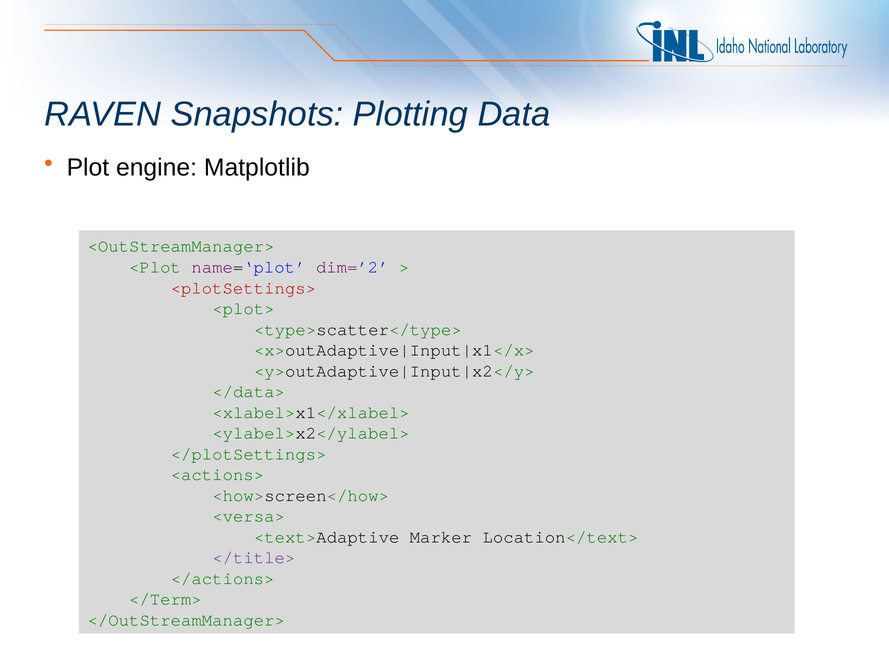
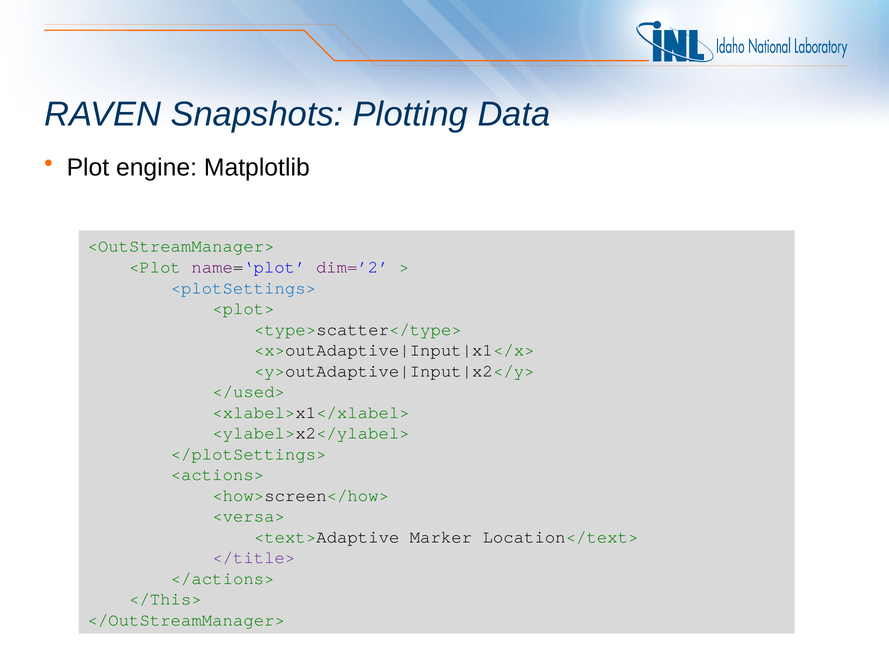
<plotSettings> colour: red -> blue
</data>: </data> -> </used>
</Term>: </Term> -> </This>
